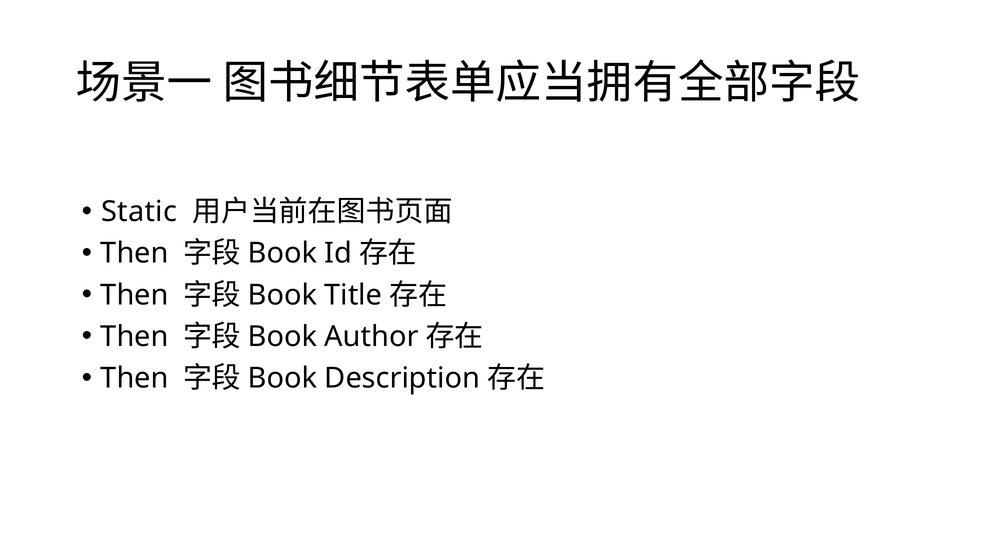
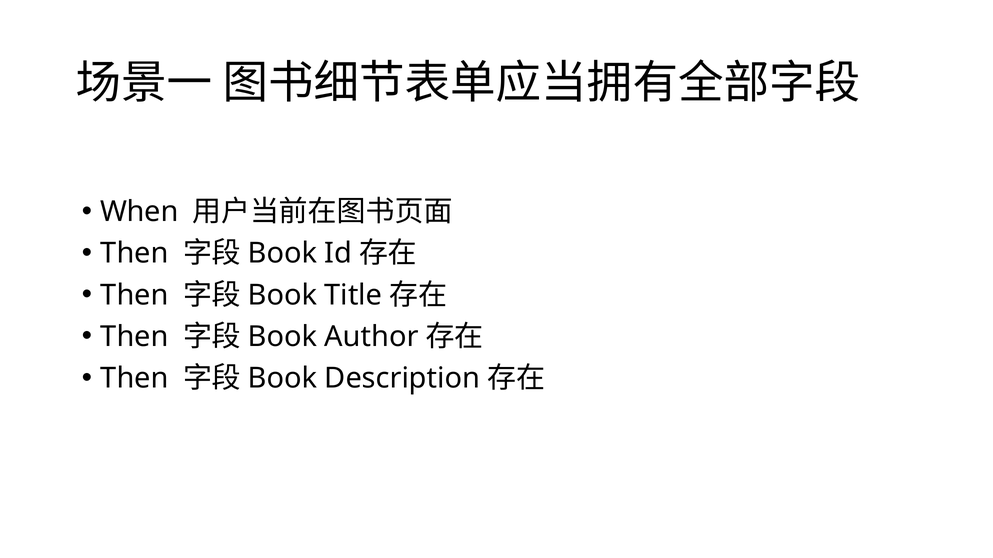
Static: Static -> When
